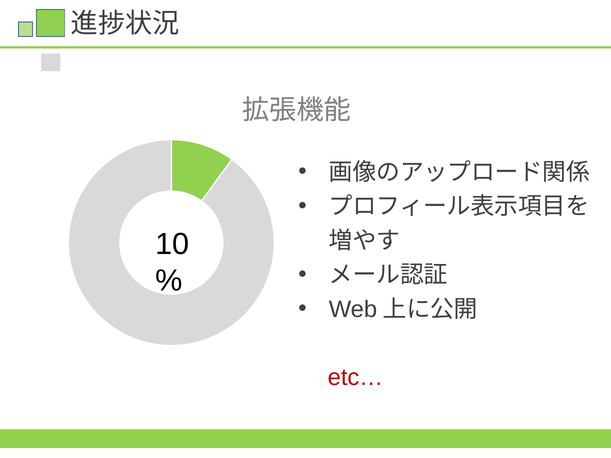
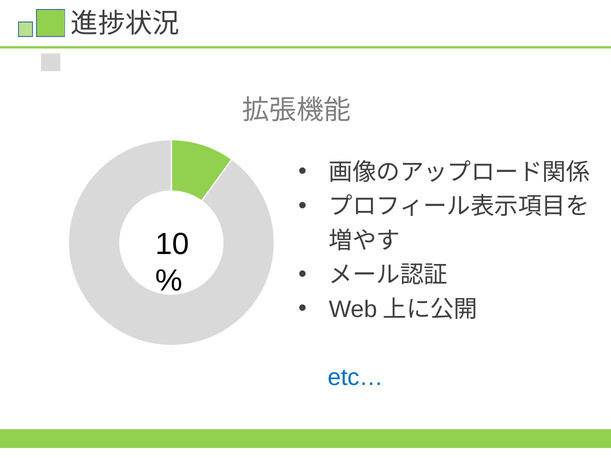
etc… colour: red -> blue
